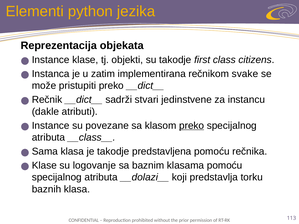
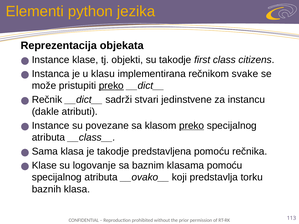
zatim: zatim -> klasu
preko at (111, 86) underline: none -> present
__dolazi__: __dolazi__ -> __ovako__
